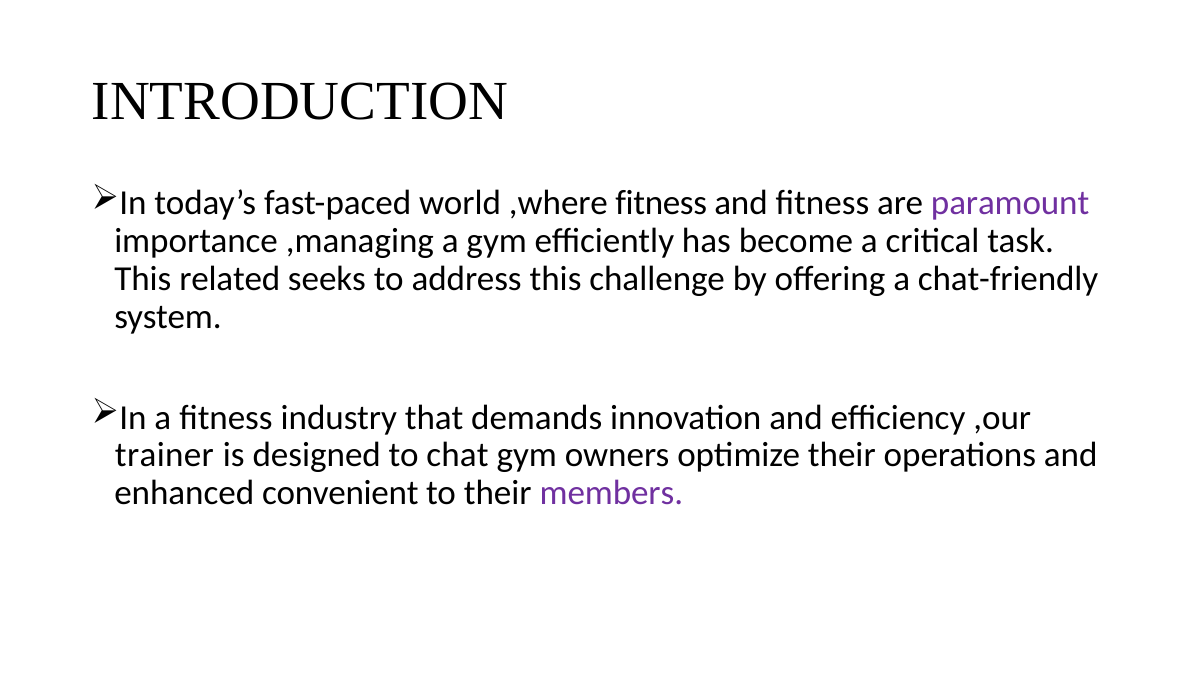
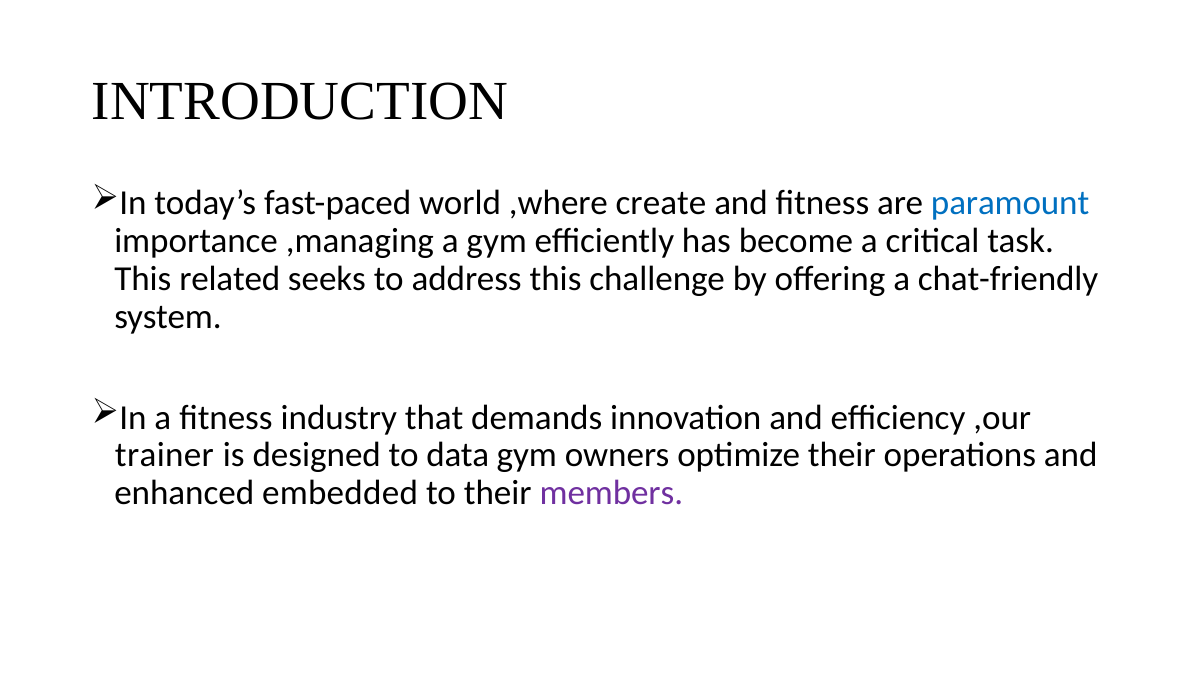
,where fitness: fitness -> create
paramount colour: purple -> blue
chat: chat -> data
convenient: convenient -> embedded
